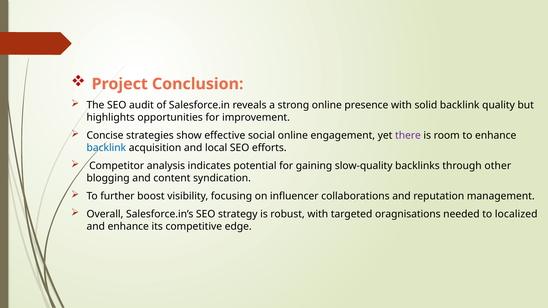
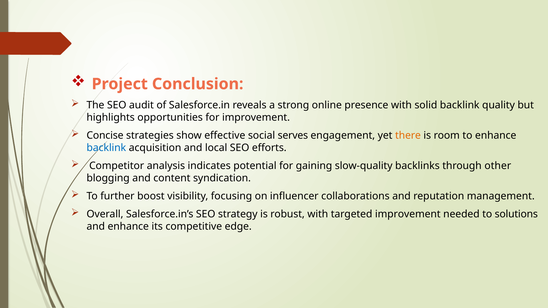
social online: online -> serves
there colour: purple -> orange
targeted oragnisations: oragnisations -> improvement
localized: localized -> solutions
